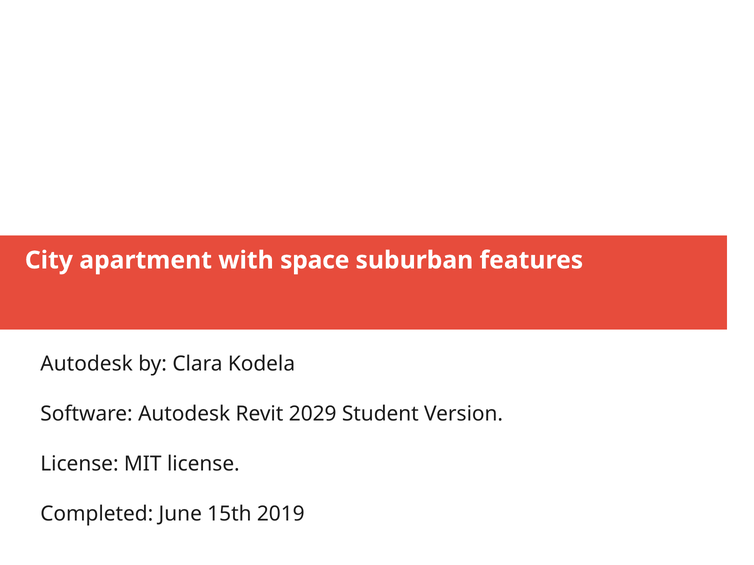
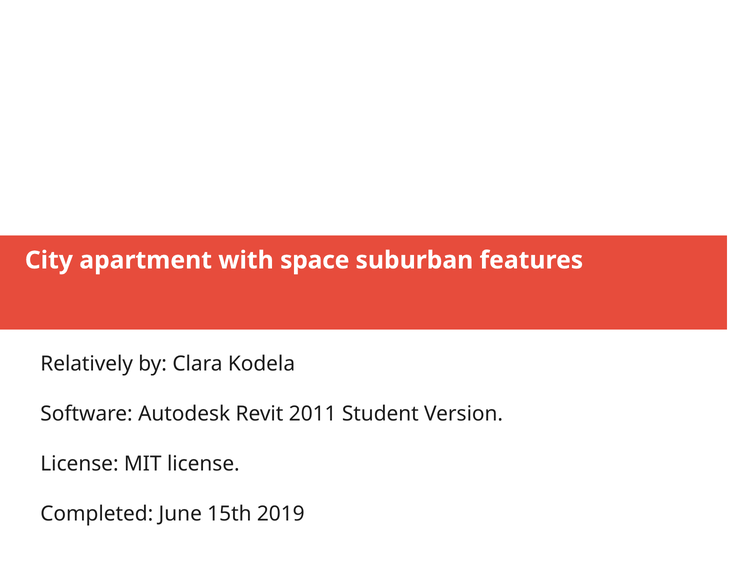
Autodesk at (87, 364): Autodesk -> Relatively
2029: 2029 -> 2011
